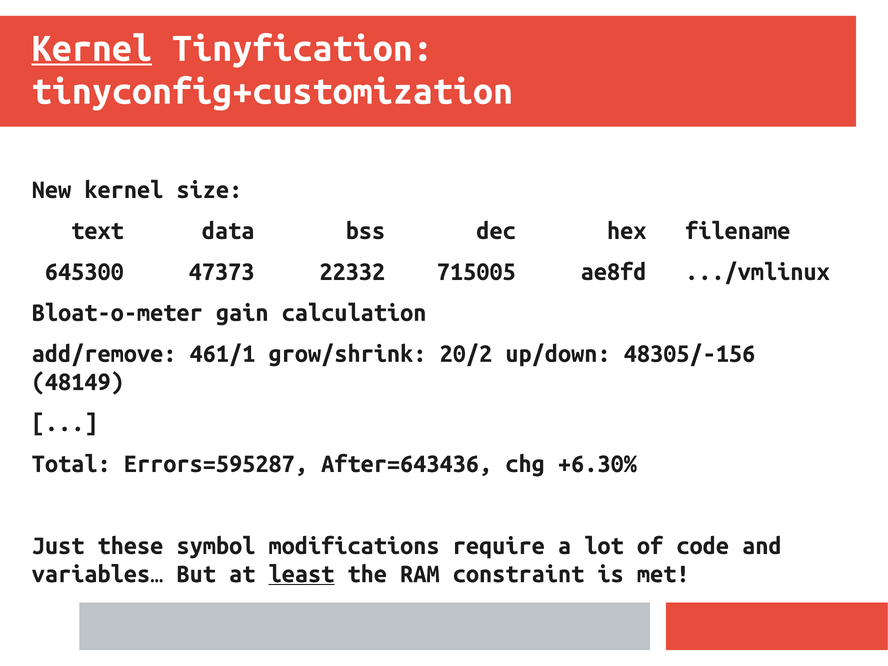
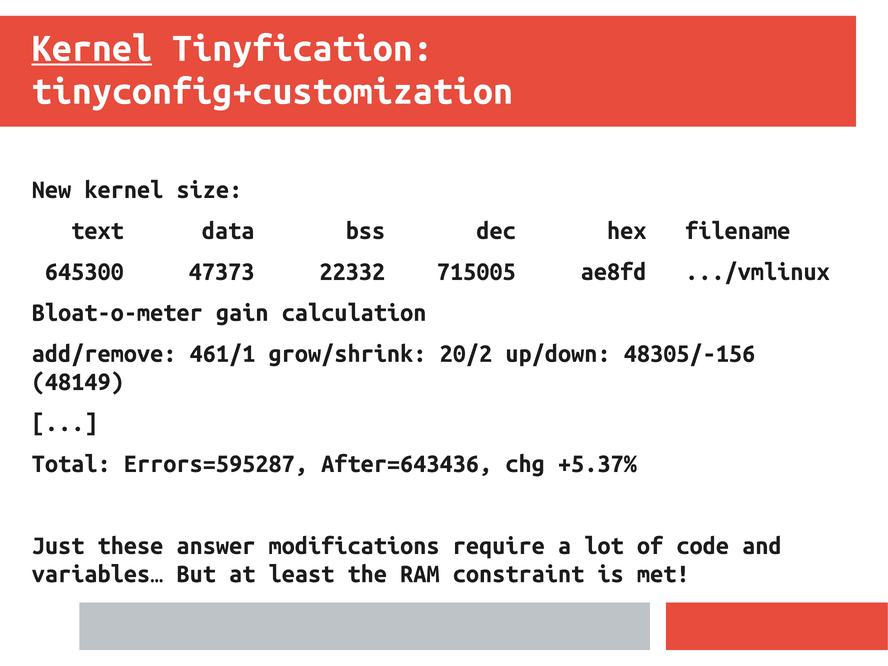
+6.30%: +6.30% -> +5.37%
symbol: symbol -> answer
least underline: present -> none
